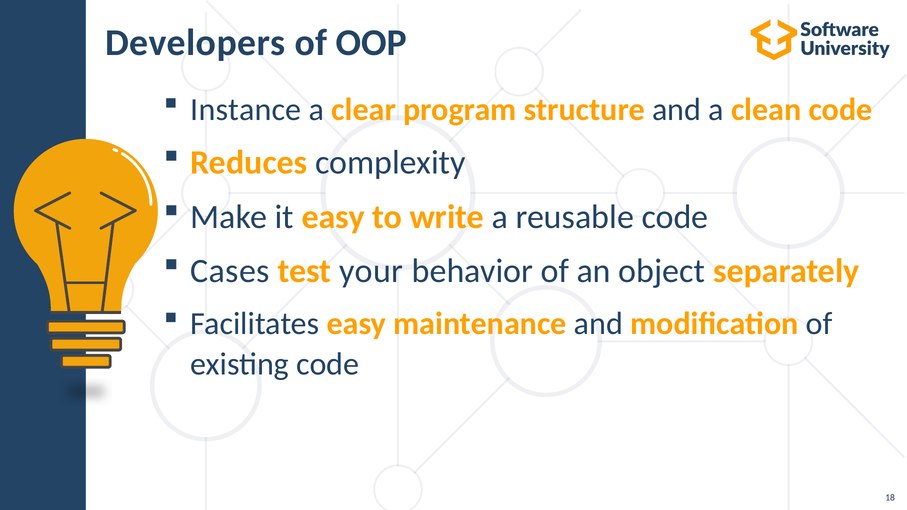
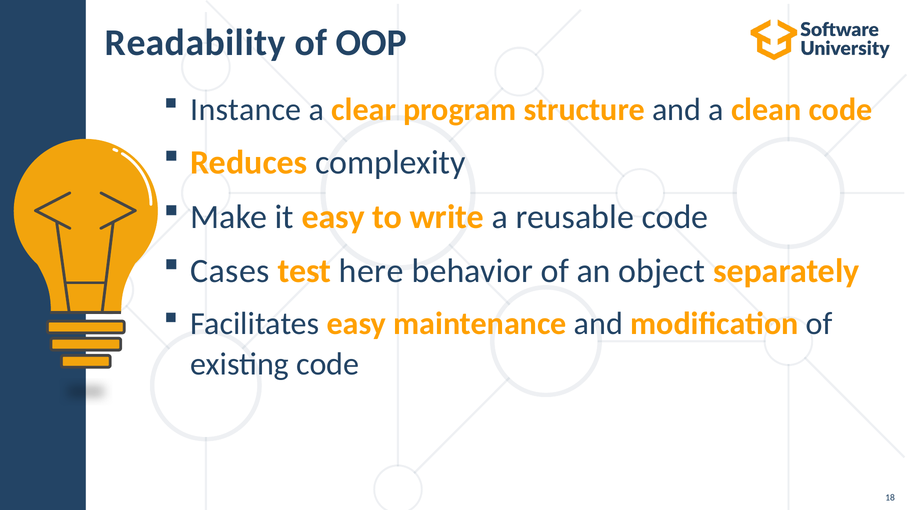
Developers: Developers -> Readability
your: your -> here
